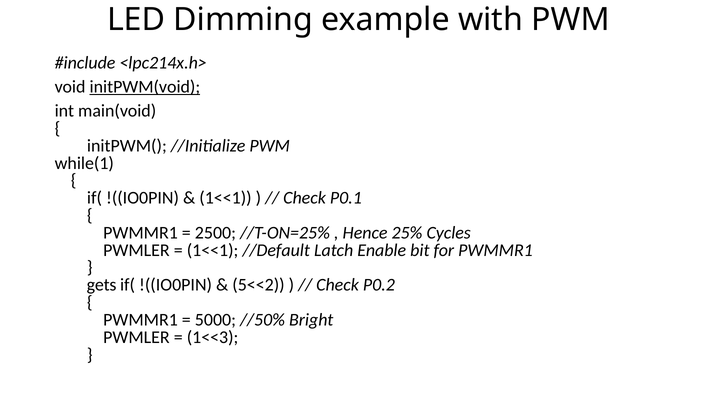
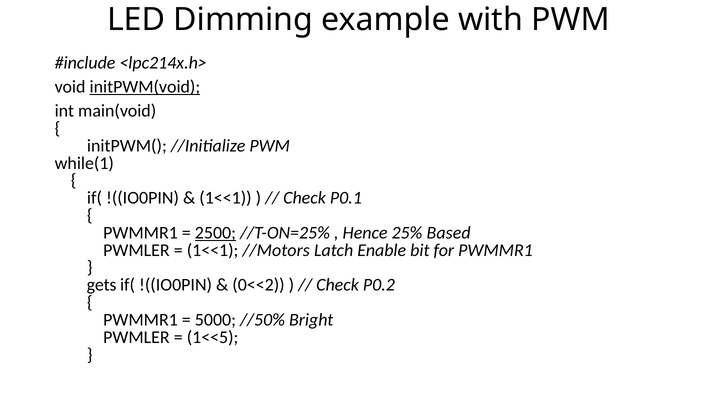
2500 underline: none -> present
Cycles: Cycles -> Based
//Default: //Default -> //Motors
5<<2: 5<<2 -> 0<<2
1<<3: 1<<3 -> 1<<5
